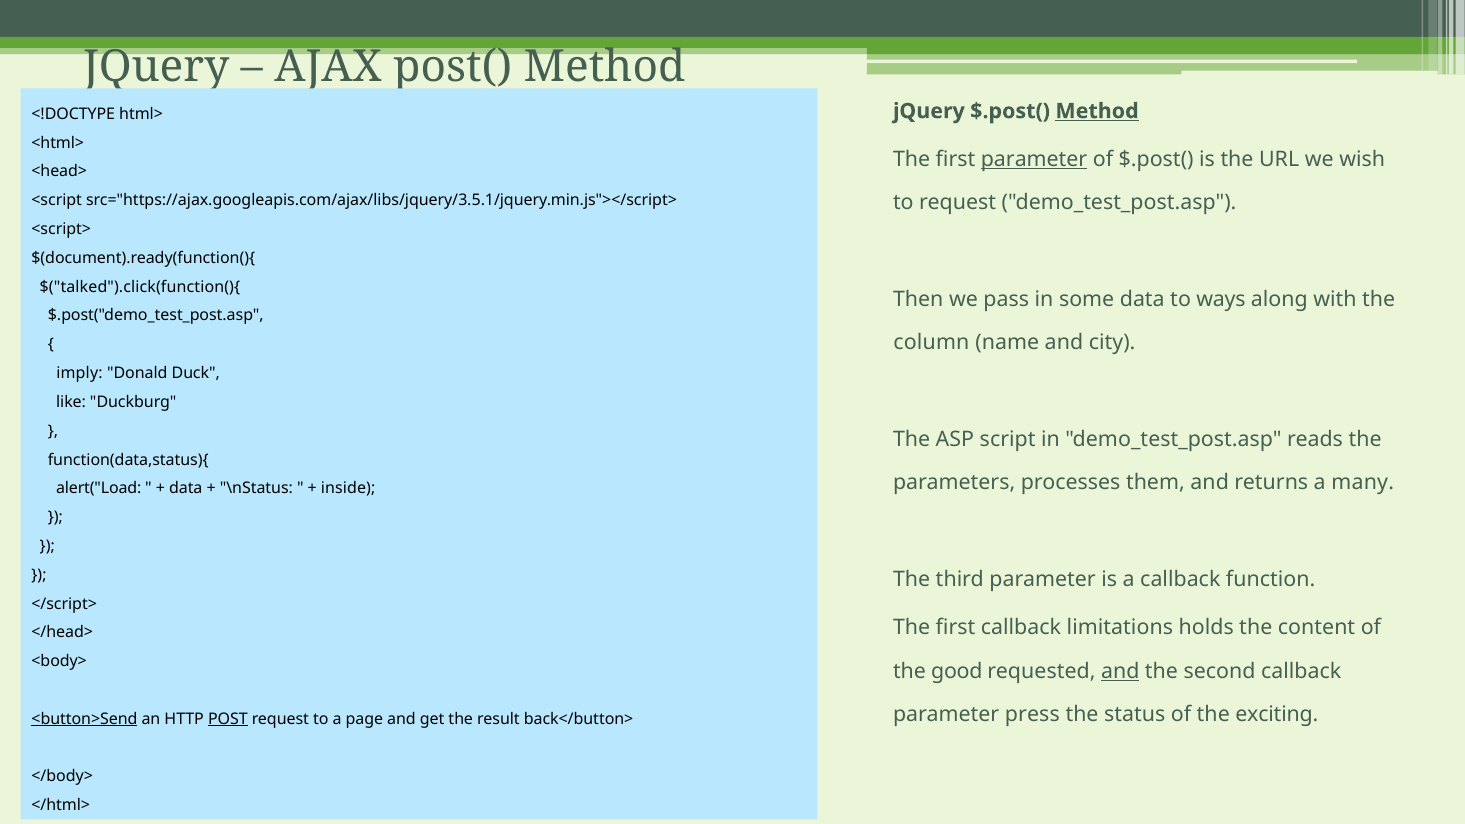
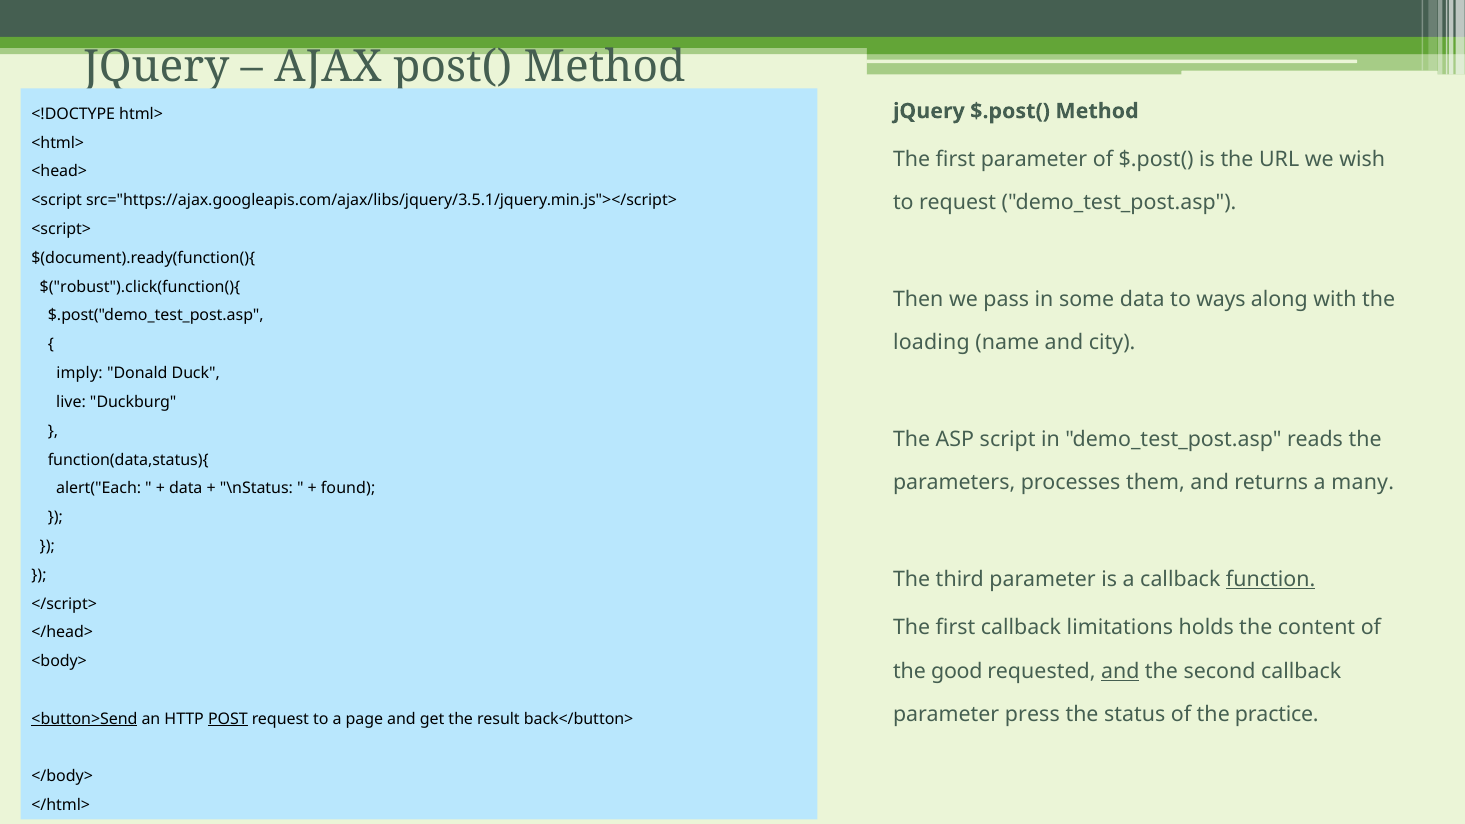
Method at (1097, 111) underline: present -> none
parameter at (1034, 159) underline: present -> none
$("talked").click(function(){: $("talked").click(function(){ -> $("robust").click(function(){
column: column -> loading
like: like -> live
alert("Load: alert("Load -> alert("Each
inside: inside -> found
function underline: none -> present
exciting: exciting -> practice
